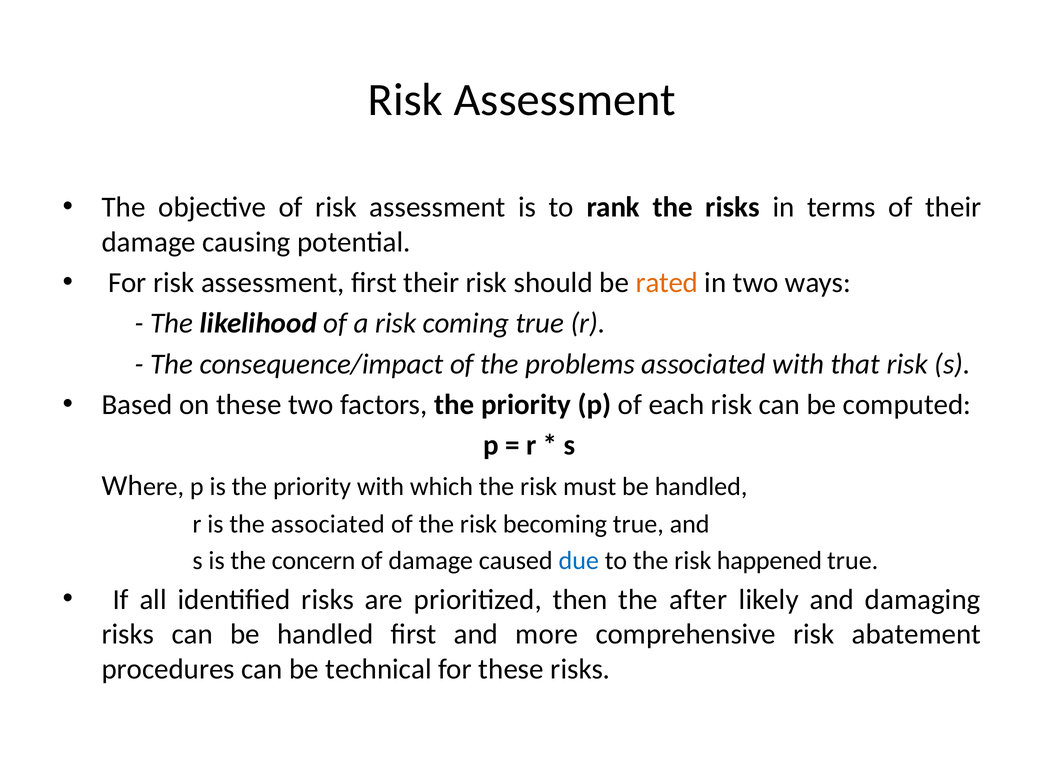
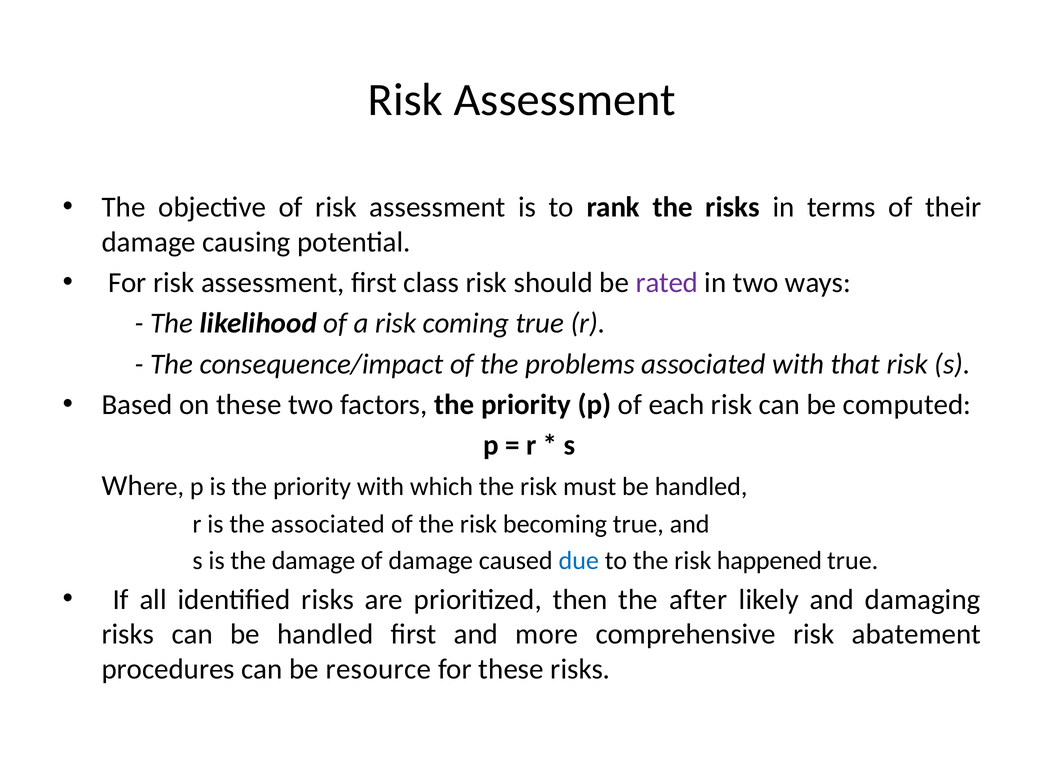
first their: their -> class
rated colour: orange -> purple
the concern: concern -> damage
technical: technical -> resource
